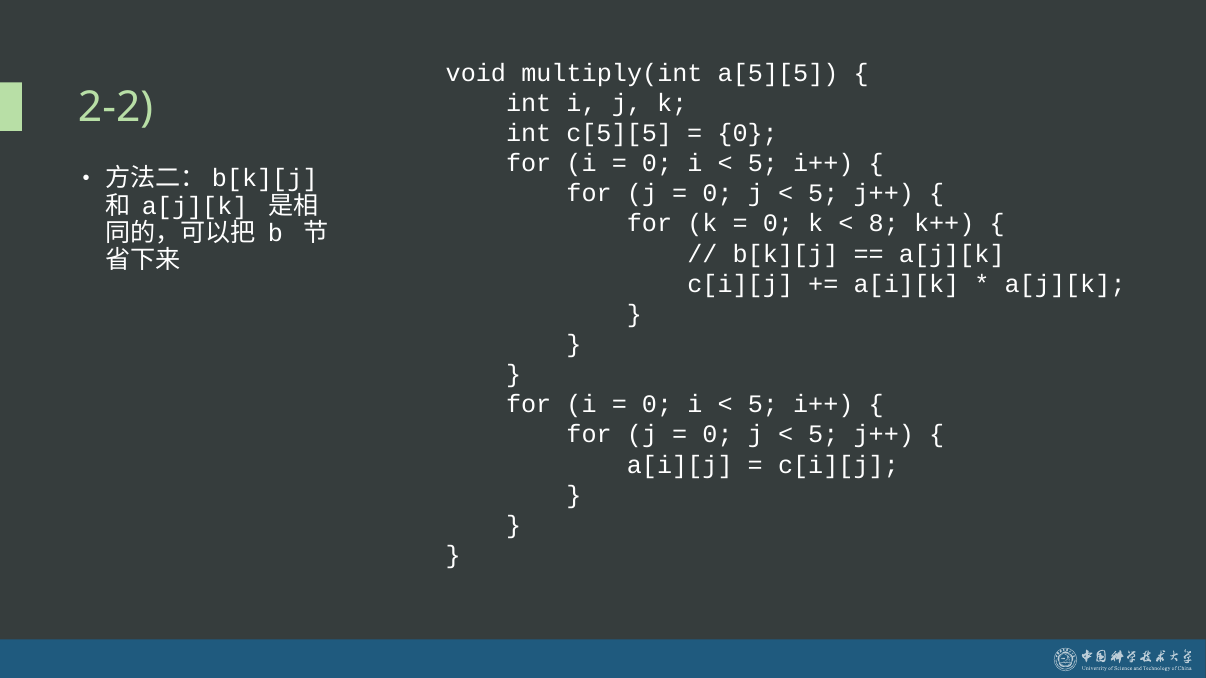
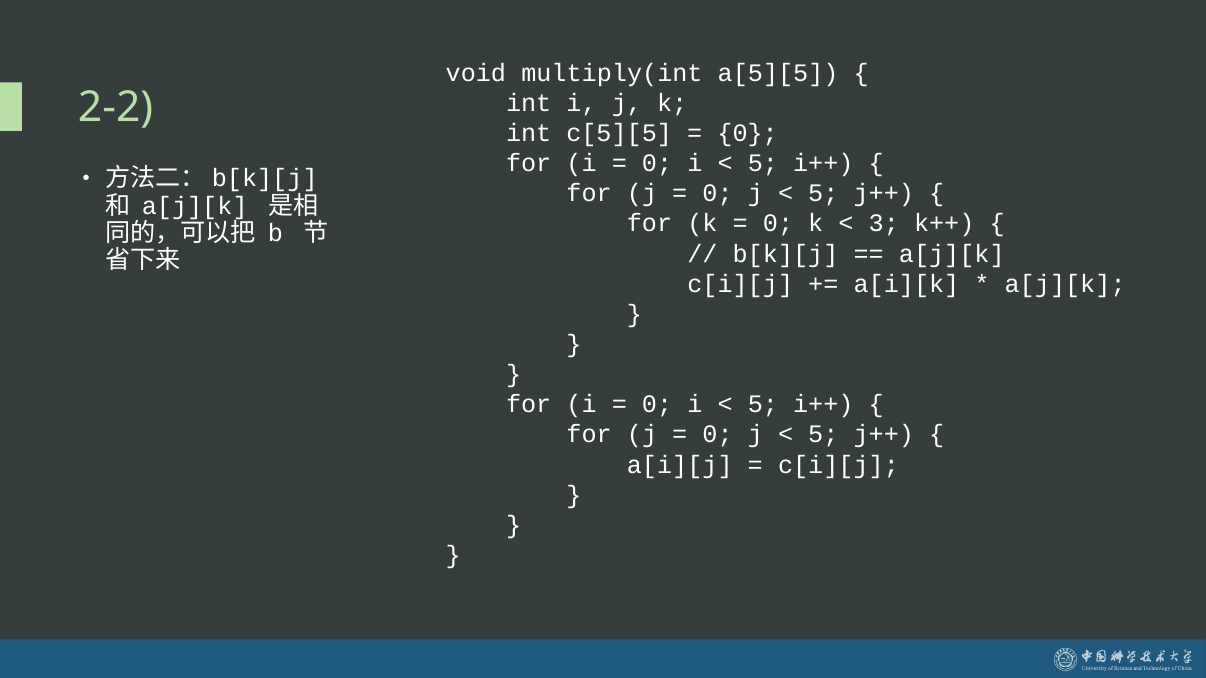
8: 8 -> 3
